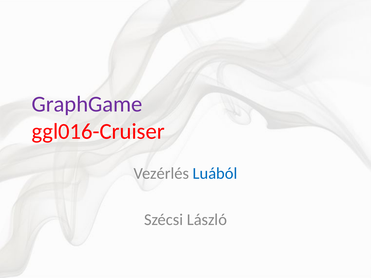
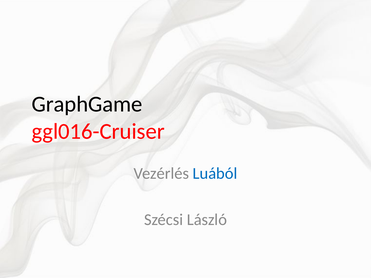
GraphGame colour: purple -> black
